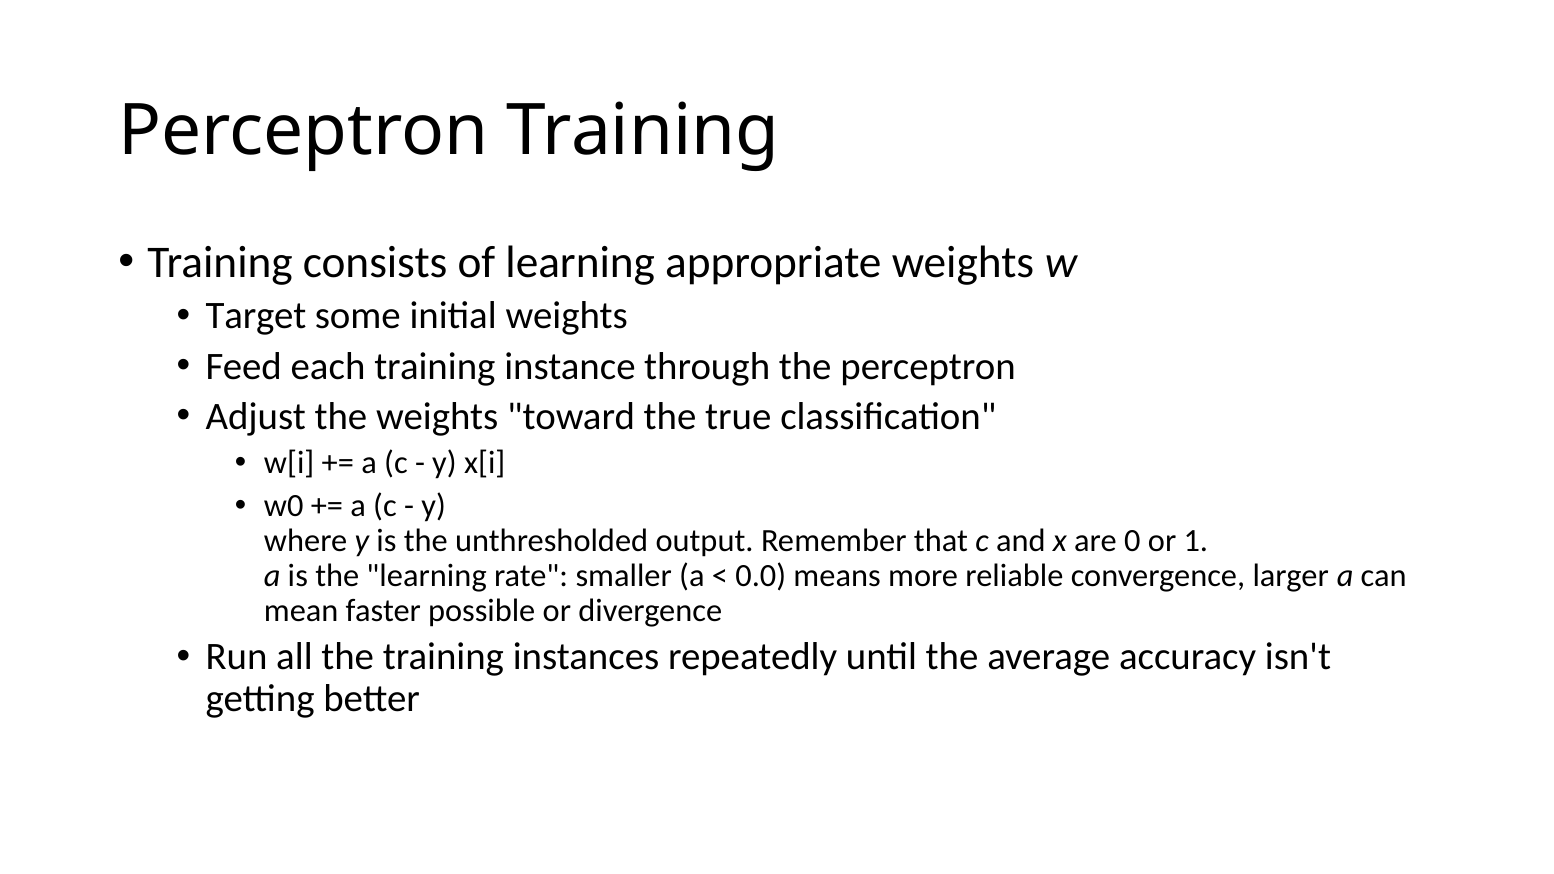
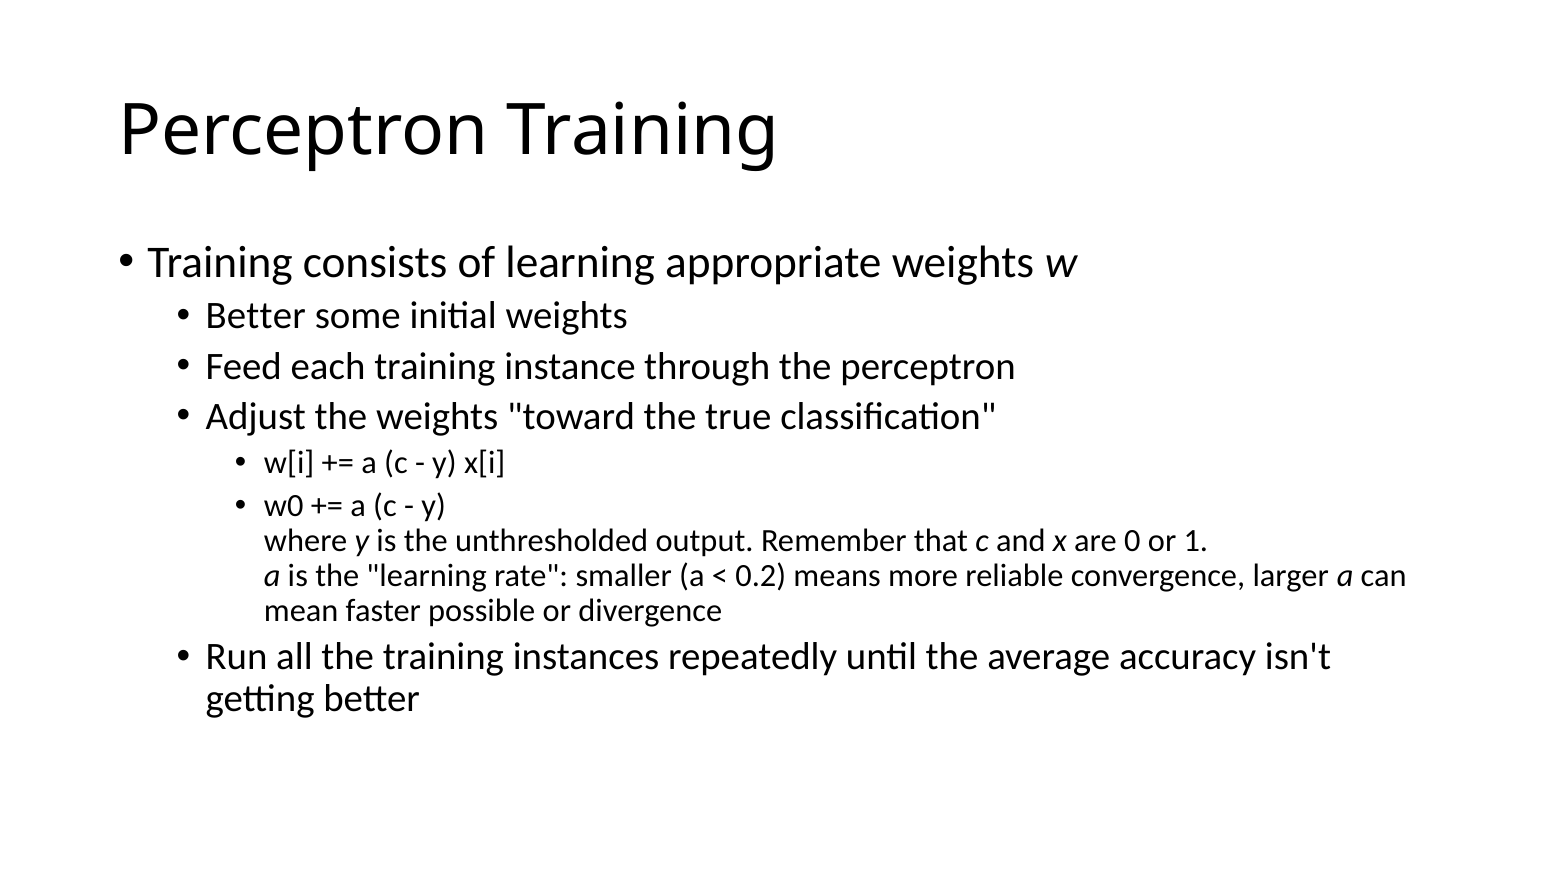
Target at (256, 316): Target -> Better
0.0: 0.0 -> 0.2
